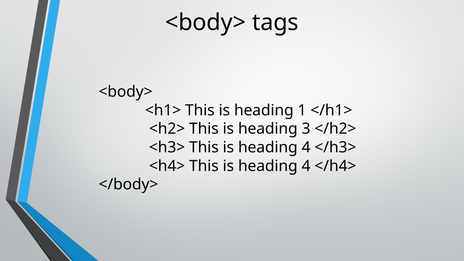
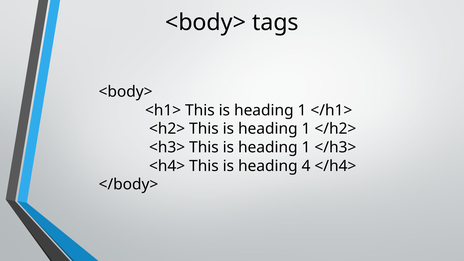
3 at (306, 129): 3 -> 1
4 at (306, 147): 4 -> 1
